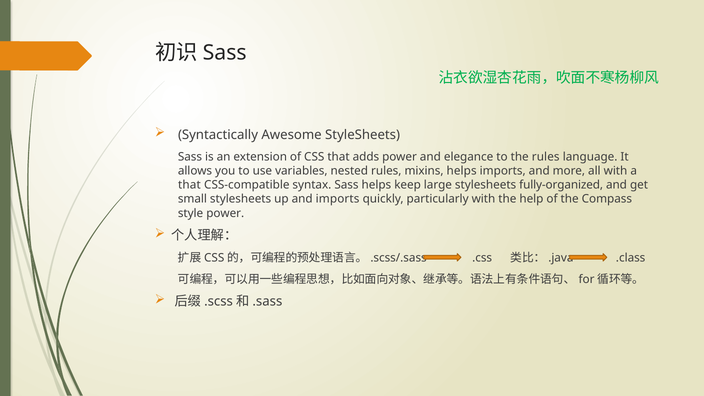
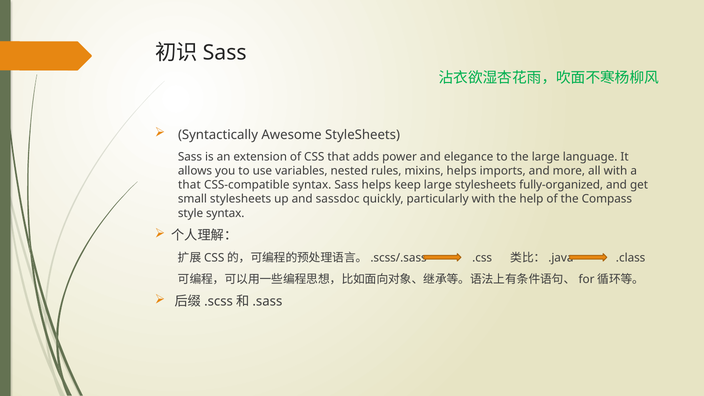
the rules: rules -> large
and imports: imports -> sassdoc
style power: power -> syntax
